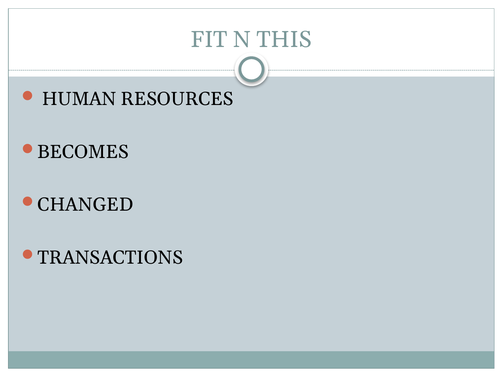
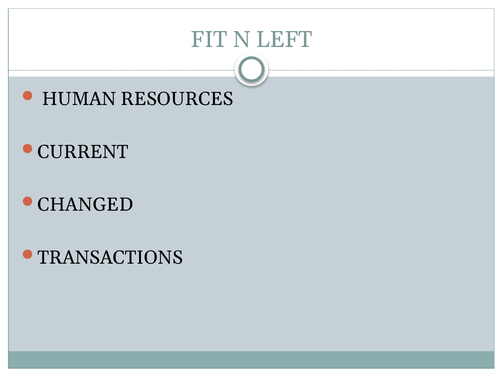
THIS: THIS -> LEFT
BECOMES: BECOMES -> CURRENT
